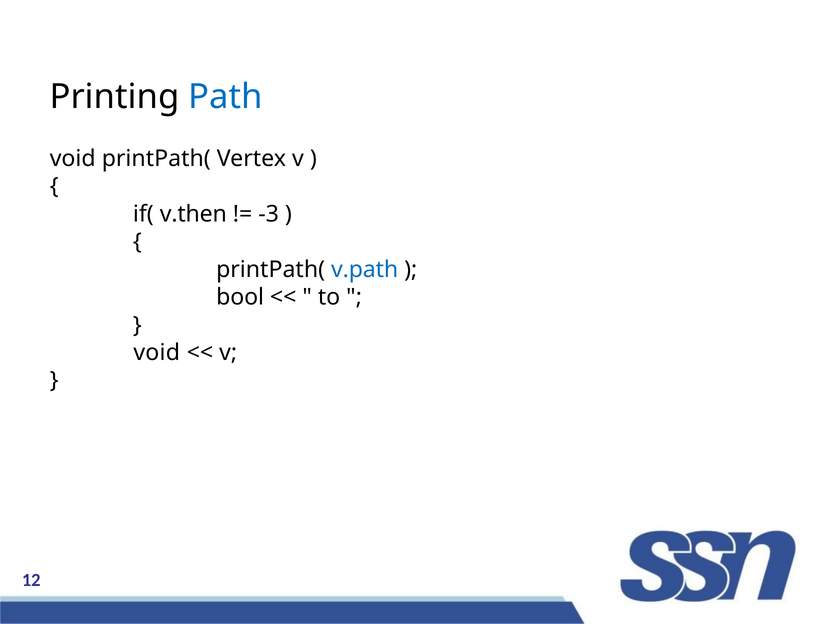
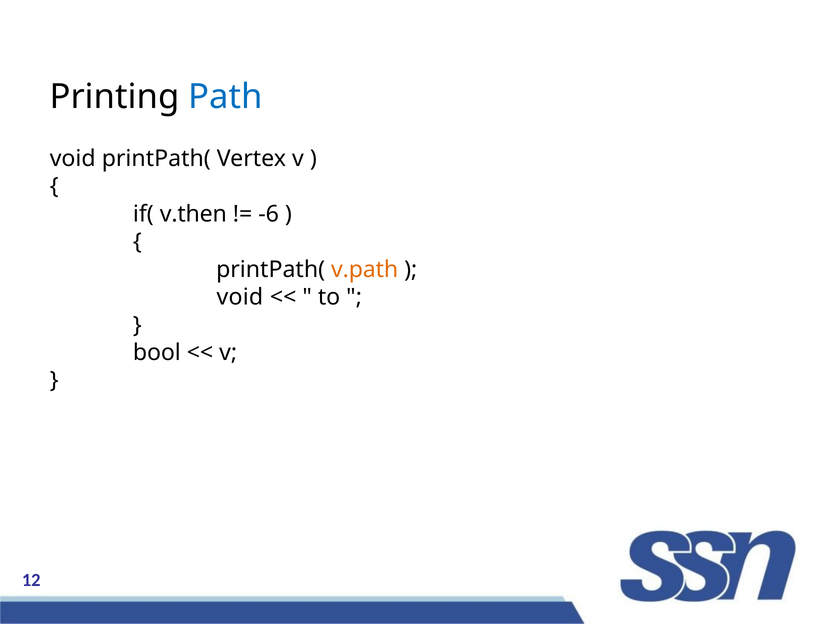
-3: -3 -> -6
v.path colour: blue -> orange
bool at (240, 297): bool -> void
void at (157, 353): void -> bool
